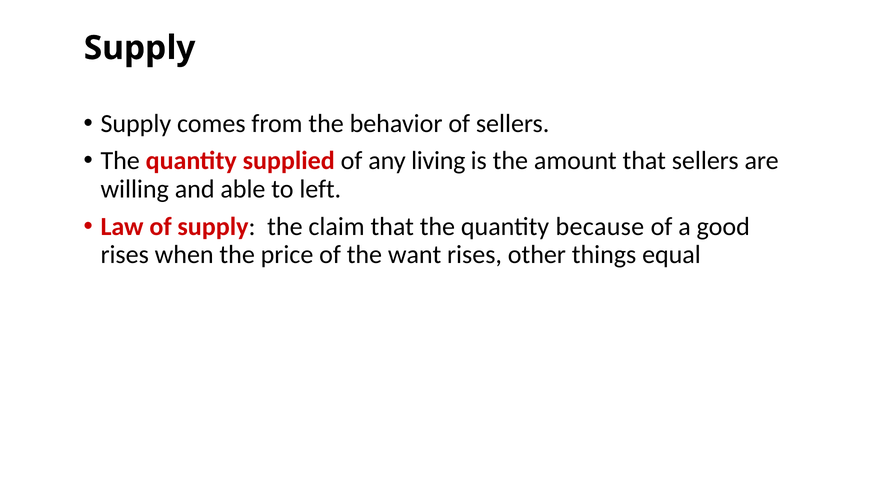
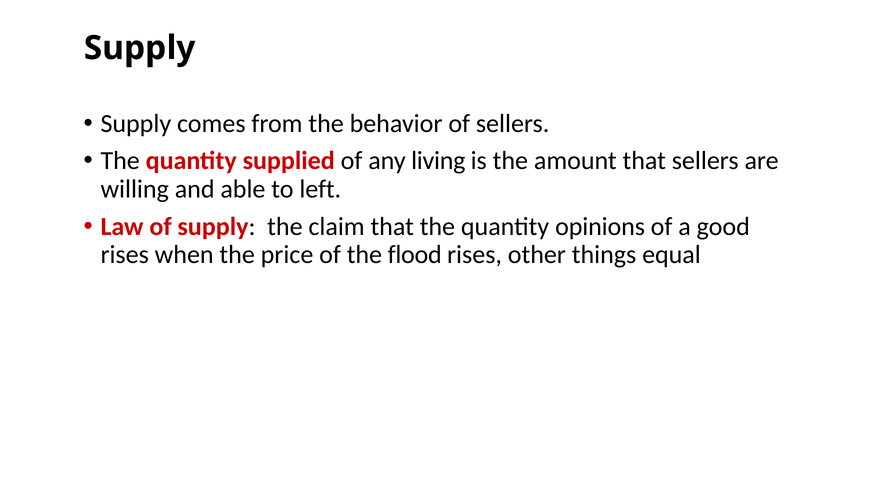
because: because -> opinions
want: want -> flood
